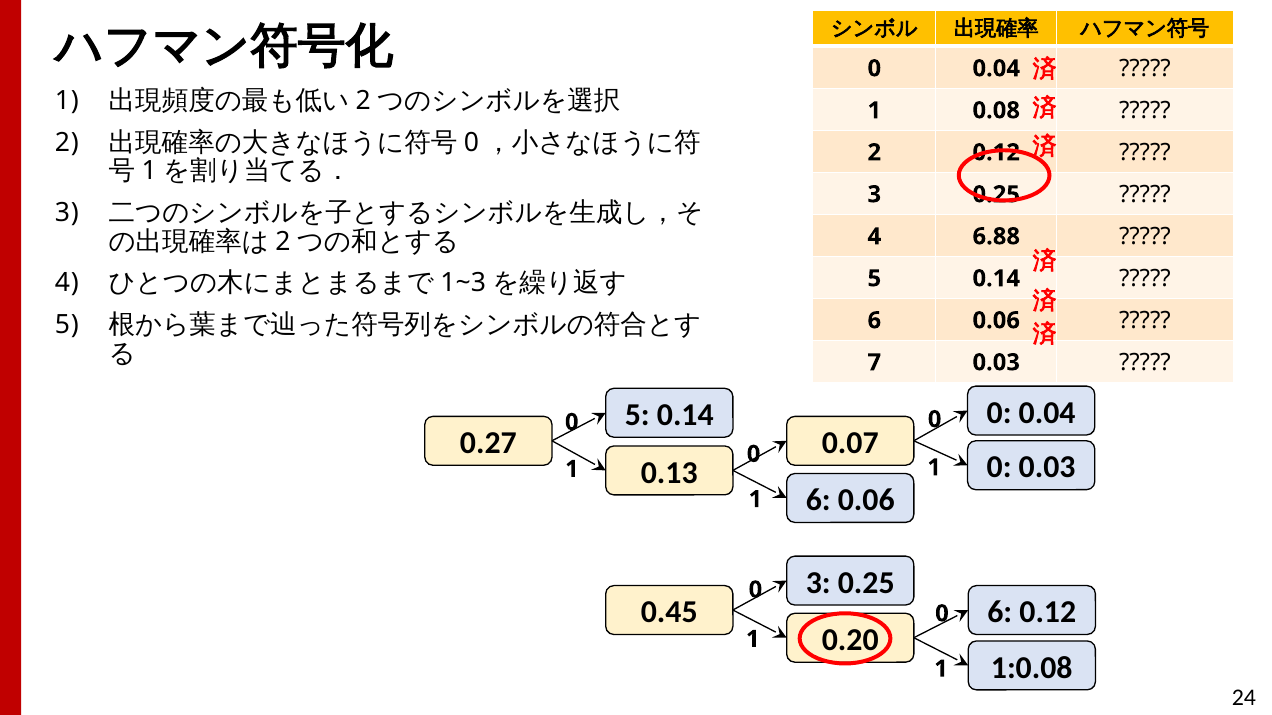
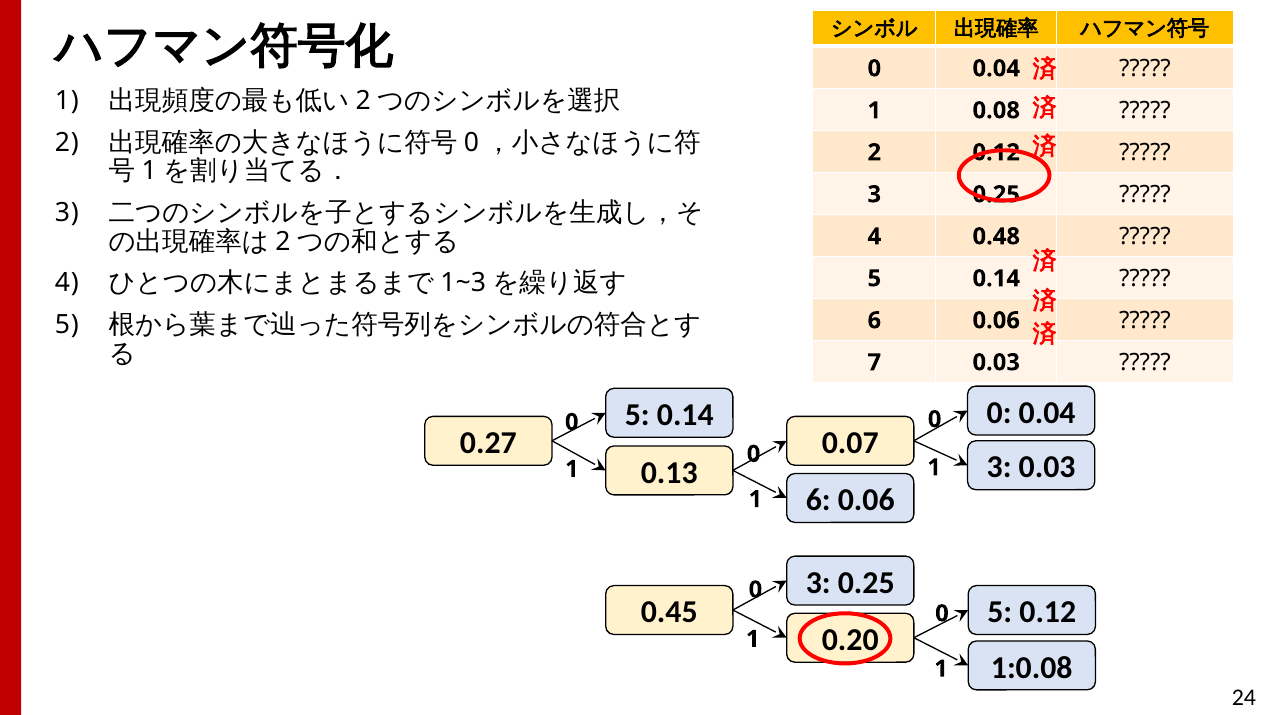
6.88: 6.88 -> 0.48
0 at (999, 468): 0 -> 3
6 at (1000, 613): 6 -> 5
